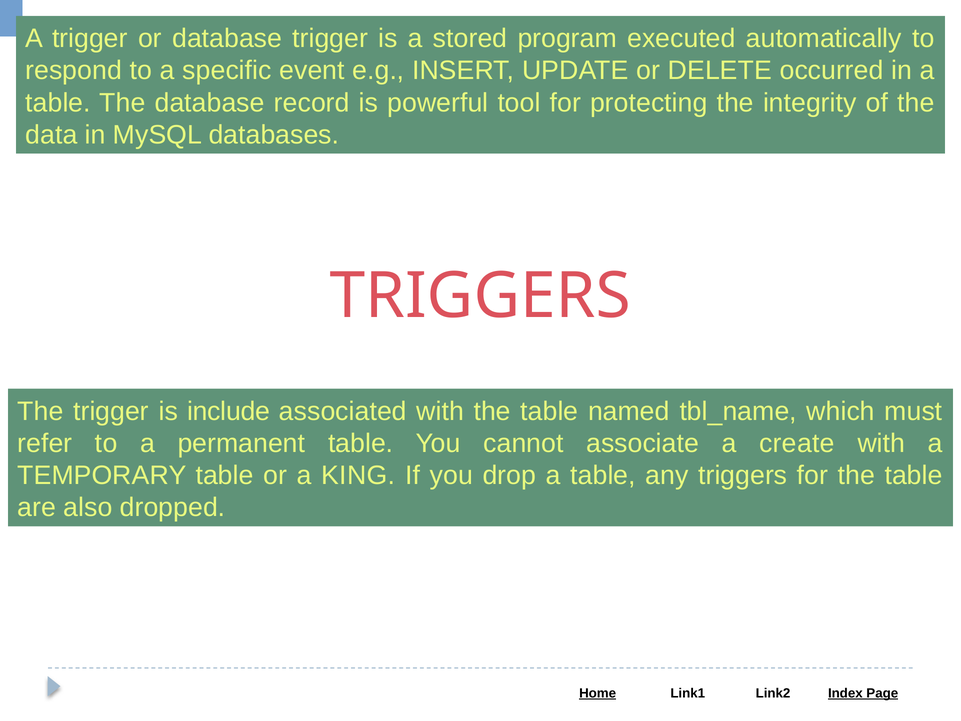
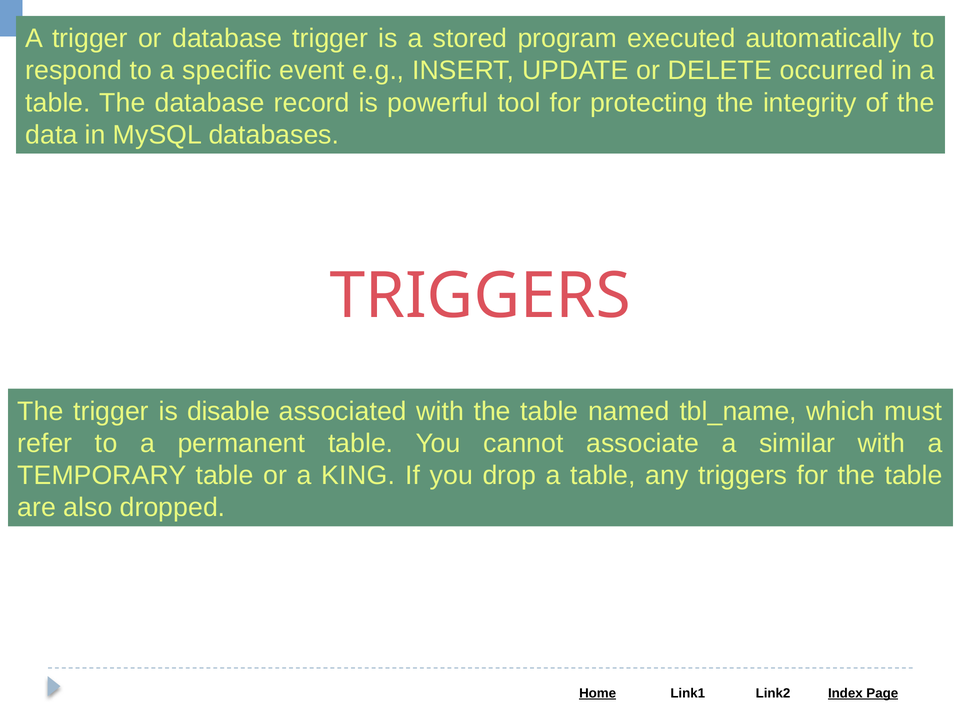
include: include -> disable
create: create -> similar
